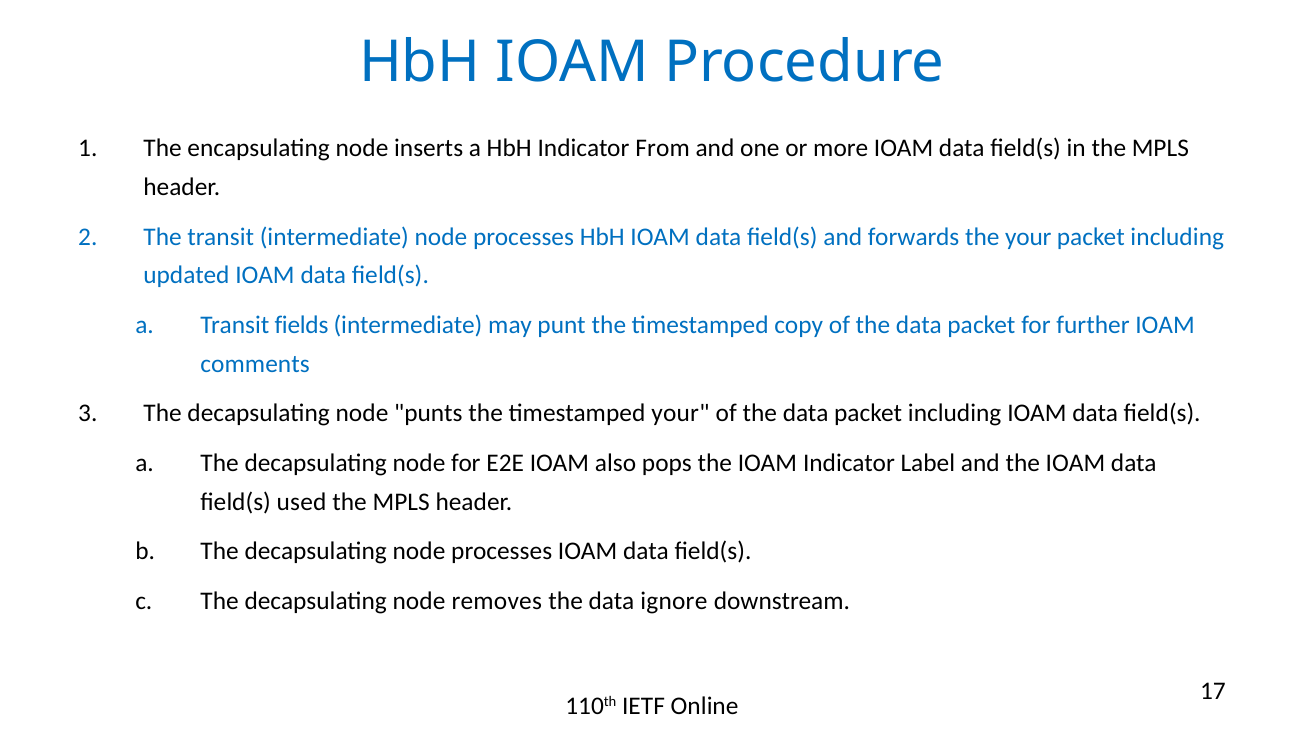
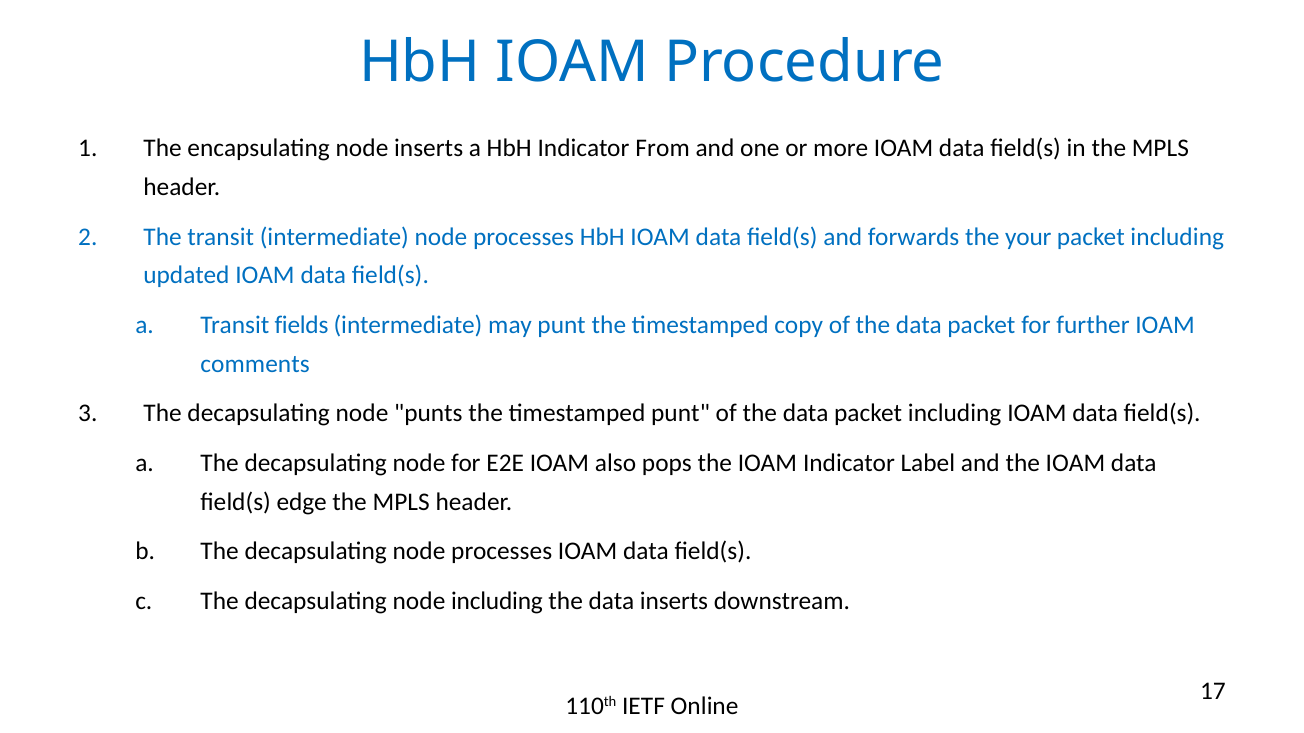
timestamped your: your -> punt
used: used -> edge
node removes: removes -> including
data ignore: ignore -> inserts
